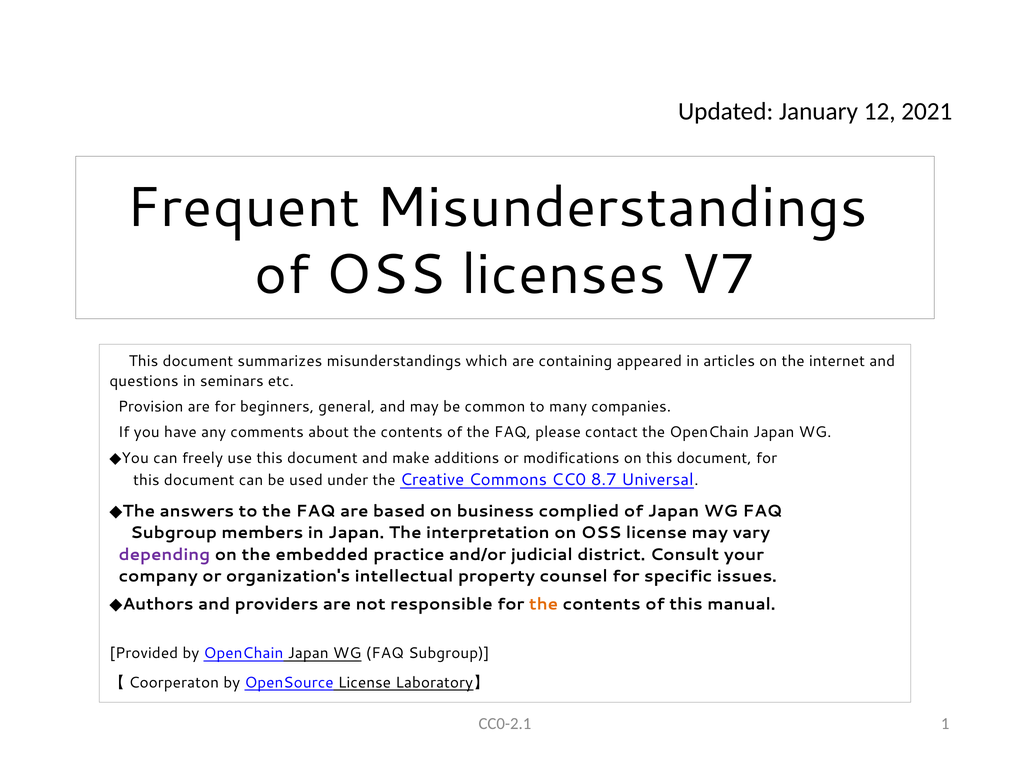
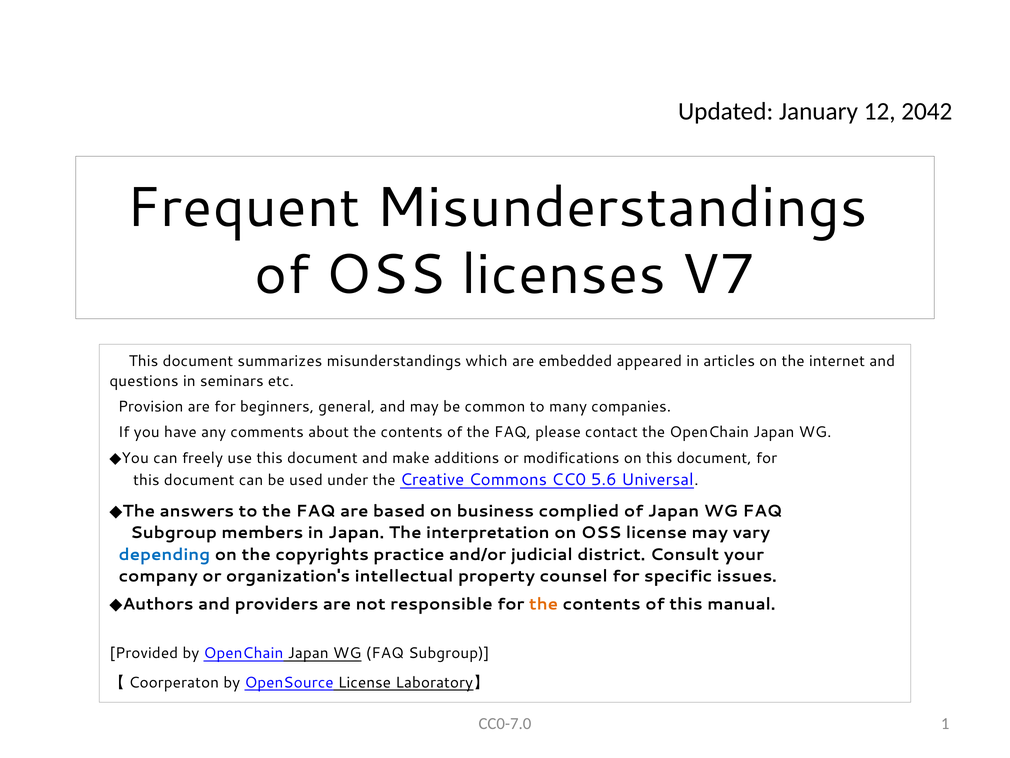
2021: 2021 -> 2042
containing: containing -> embedded
8.7: 8.7 -> 5.6
depending colour: purple -> blue
embedded: embedded -> copyrights
CC0-2.1: CC0-2.1 -> CC0-7.0
